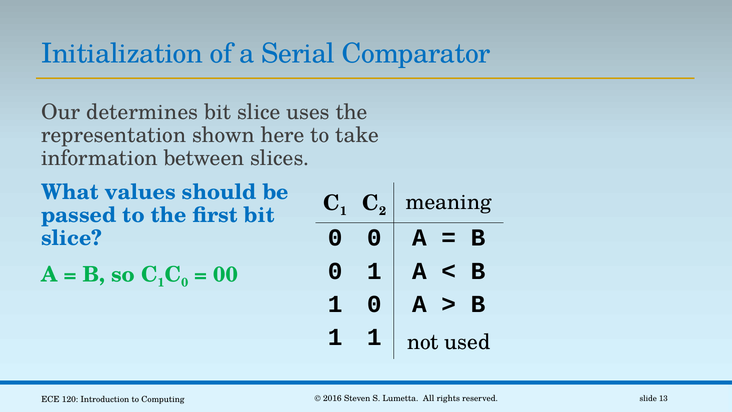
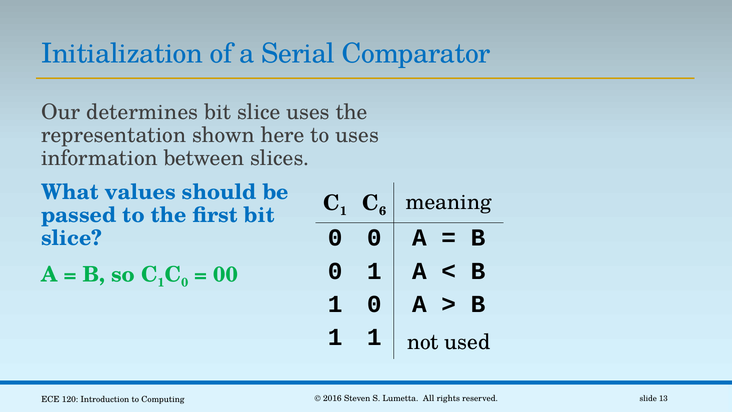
to take: take -> uses
2: 2 -> 6
